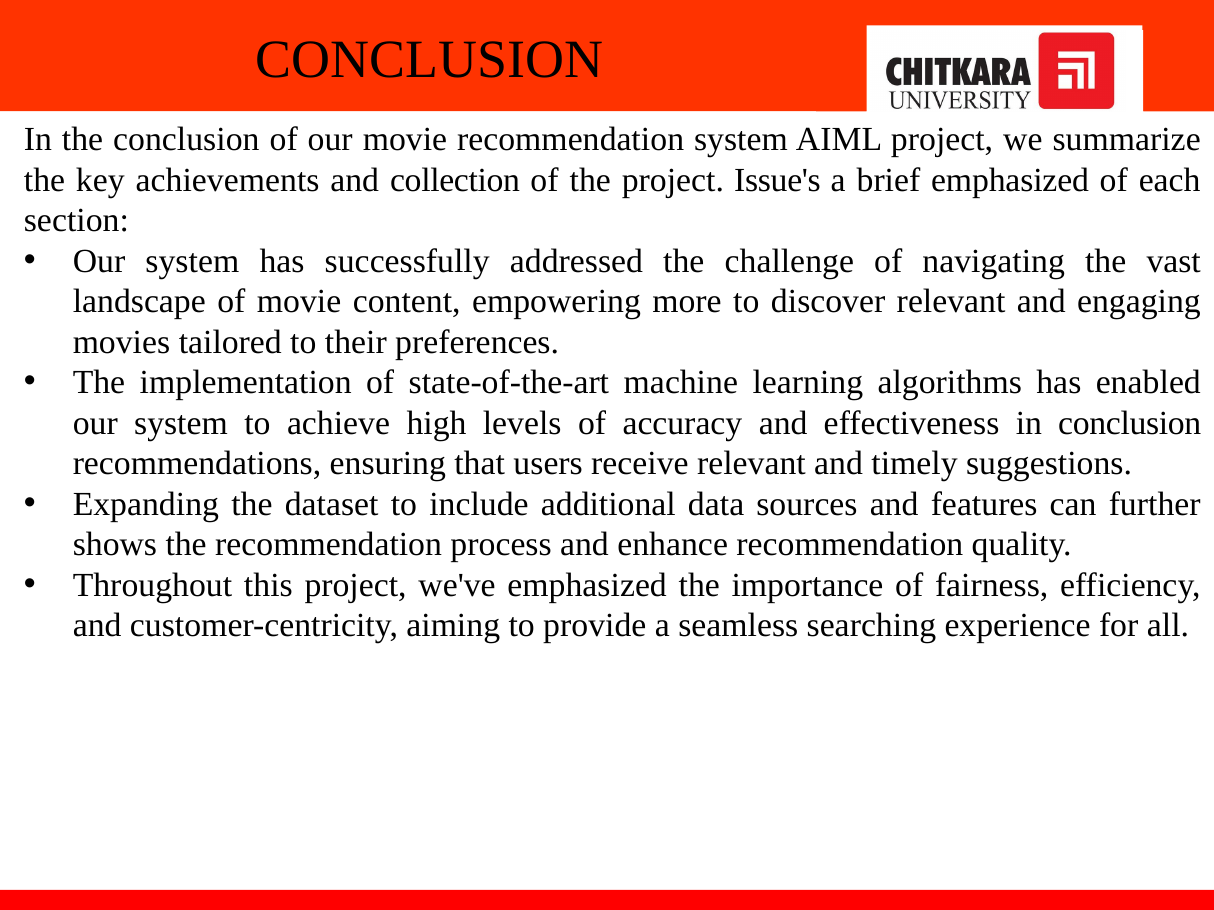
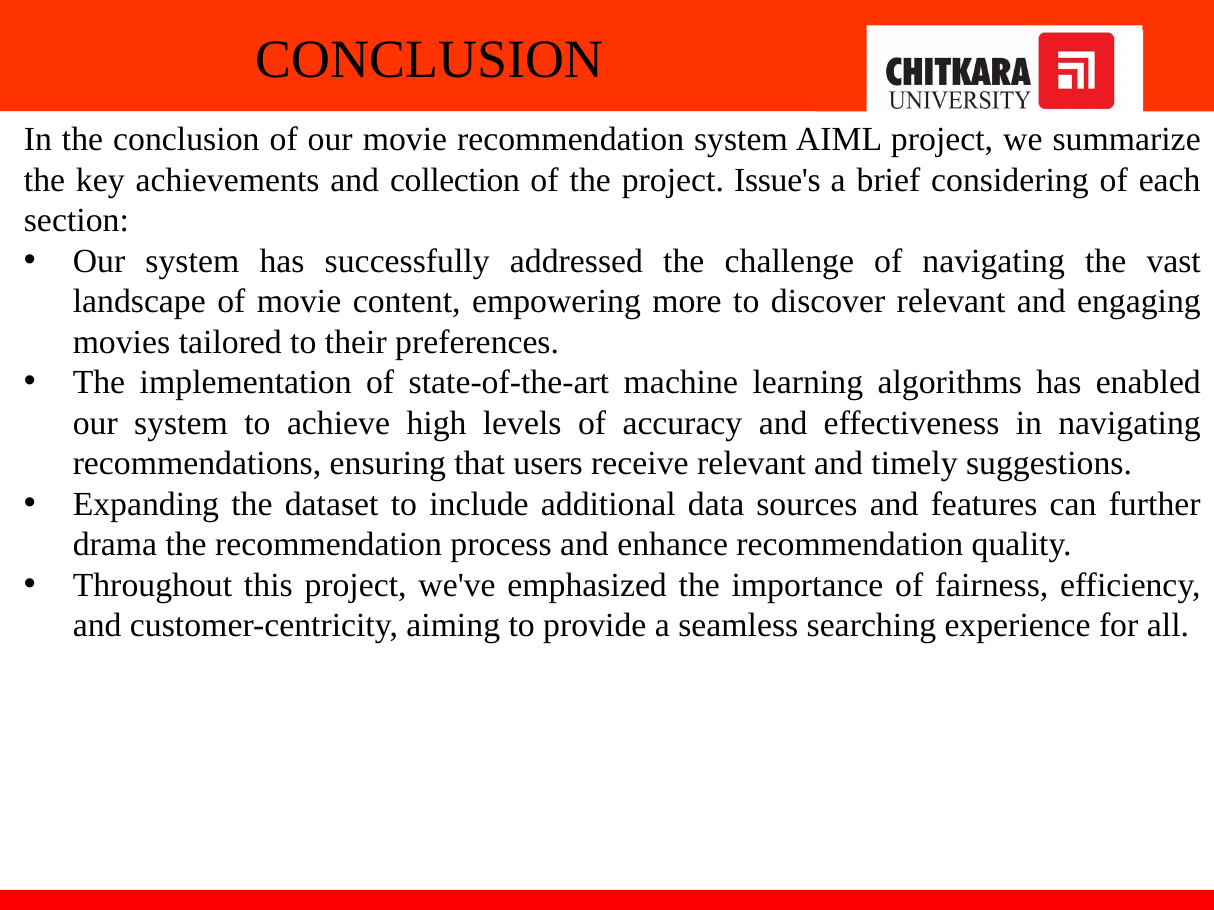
brief emphasized: emphasized -> considering
in conclusion: conclusion -> navigating
shows: shows -> drama
